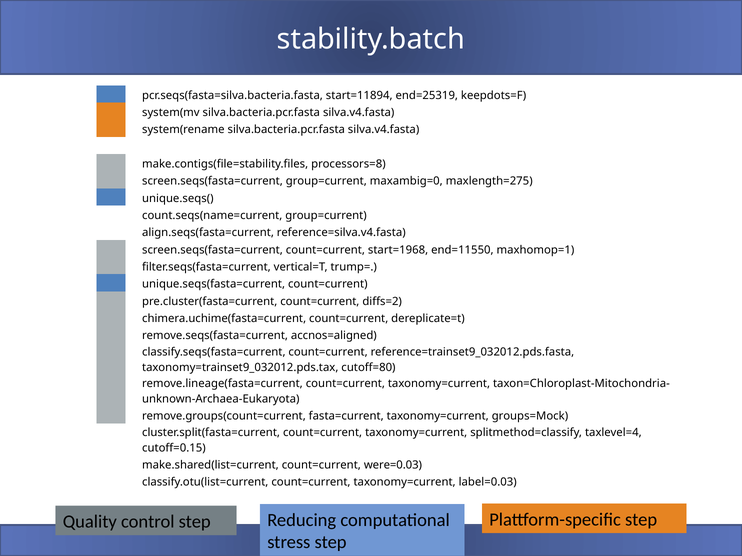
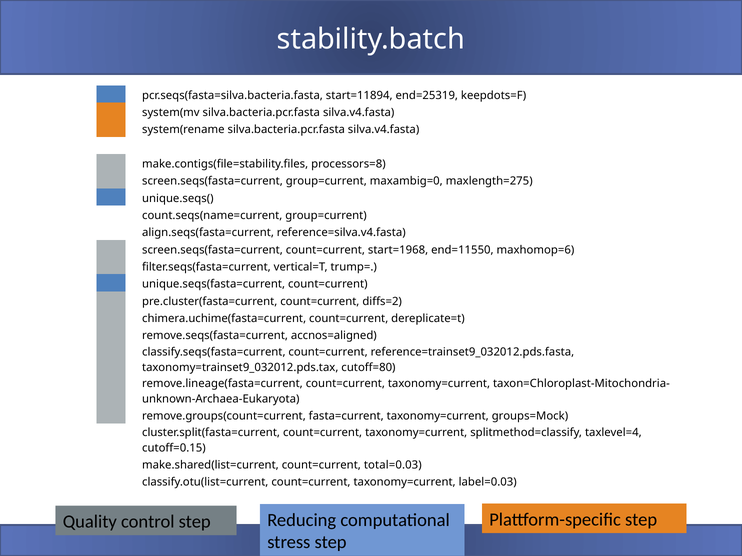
maxhomop=1: maxhomop=1 -> maxhomop=6
were=0.03: were=0.03 -> total=0.03
